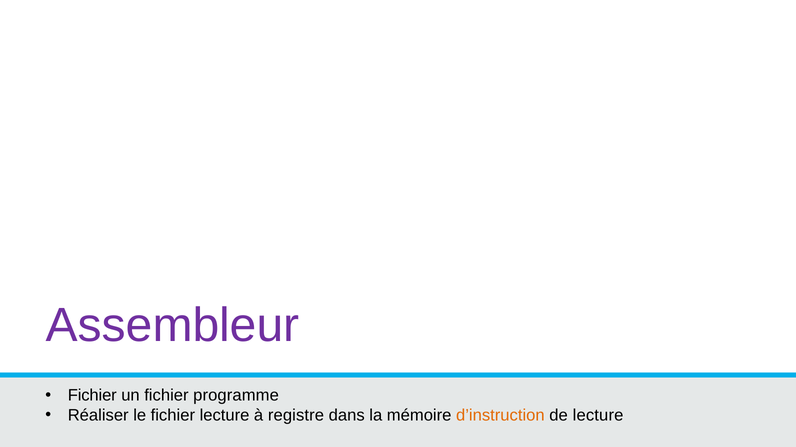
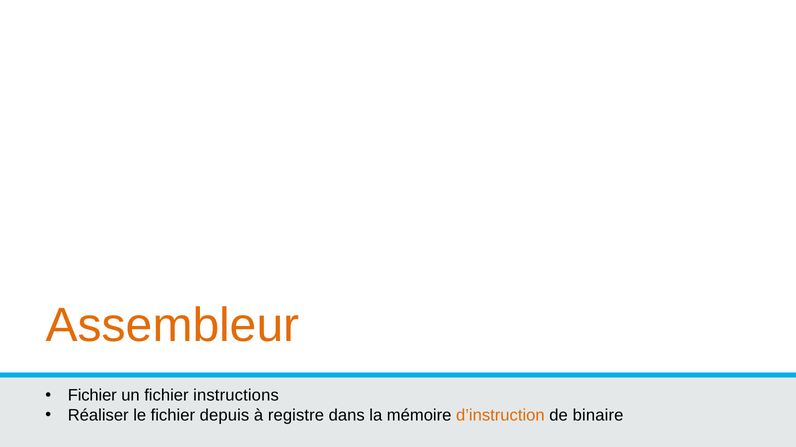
Assembleur colour: purple -> orange
programme: programme -> instructions
fichier lecture: lecture -> depuis
de lecture: lecture -> binaire
